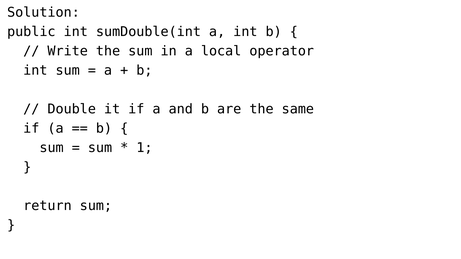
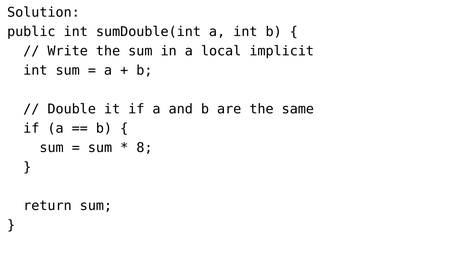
operator: operator -> implicit
1: 1 -> 8
